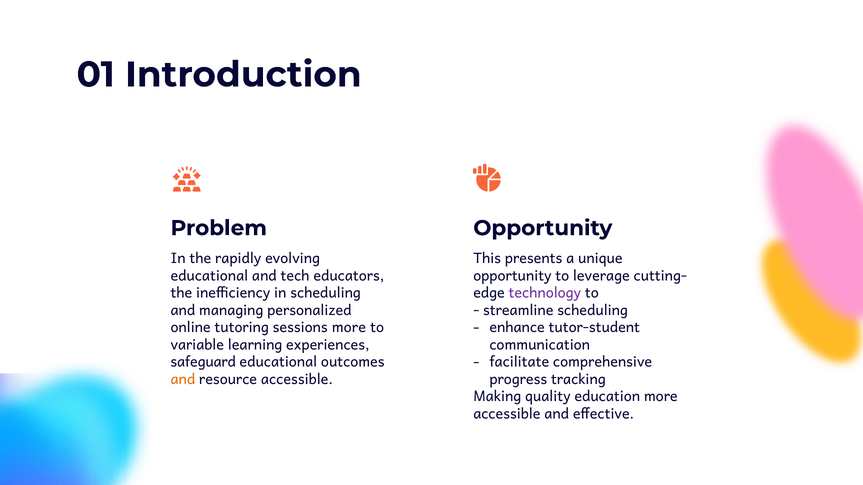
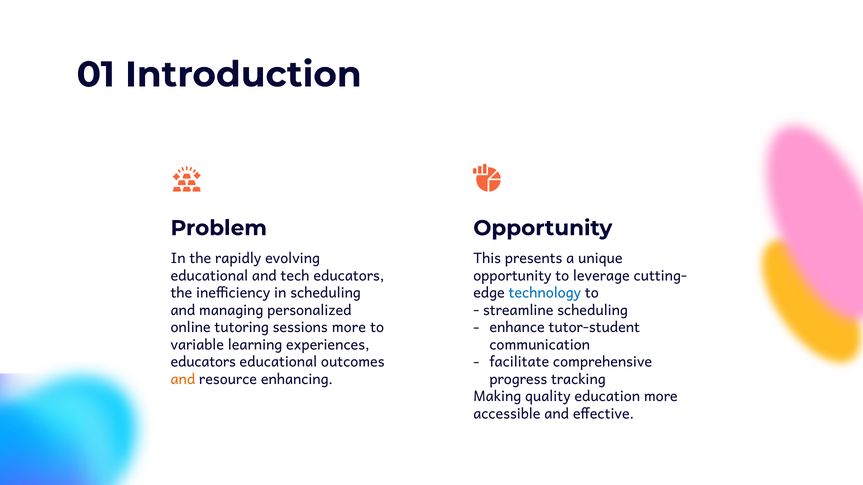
technology colour: purple -> blue
safeguard at (203, 362): safeguard -> educators
resource accessible: accessible -> enhancing
